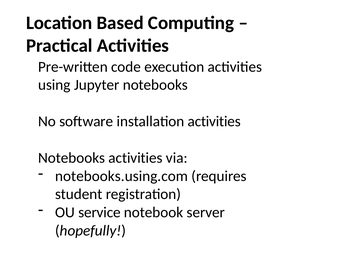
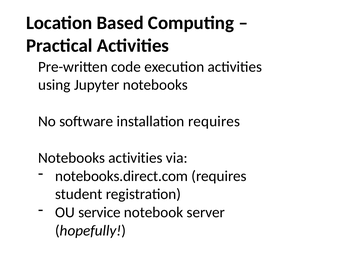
installation activities: activities -> requires
notebooks.using.com: notebooks.using.com -> notebooks.direct.com
